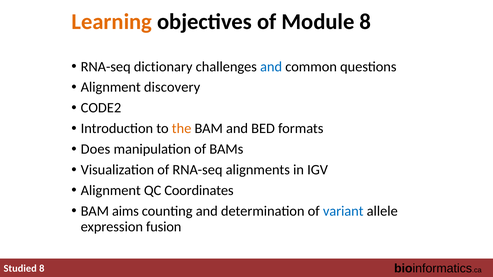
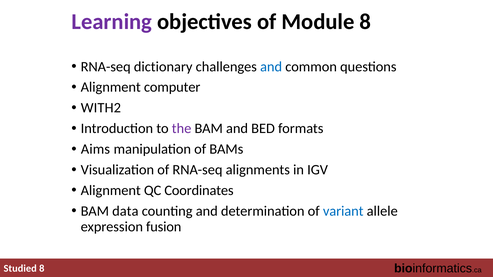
Learning colour: orange -> purple
discovery: discovery -> computer
CODE2: CODE2 -> WITH2
the colour: orange -> purple
Does: Does -> Aims
aims: aims -> data
